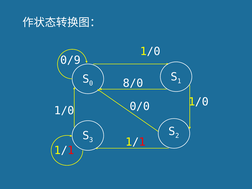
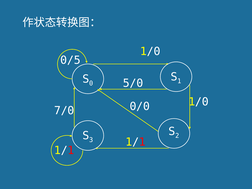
0/9: 0/9 -> 0/5
8/0: 8/0 -> 5/0
1/0 at (64, 111): 1/0 -> 7/0
